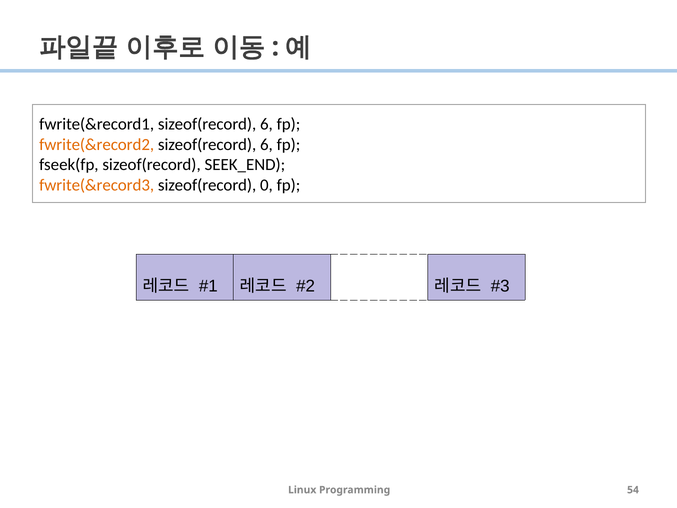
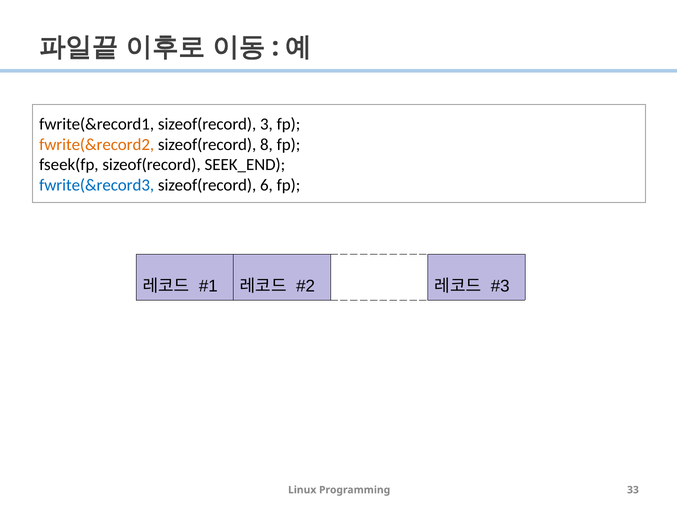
fwrite(&record1 sizeof(record 6: 6 -> 3
6 at (266, 144): 6 -> 8
fwrite(&record3 colour: orange -> blue
0: 0 -> 6
54: 54 -> 33
